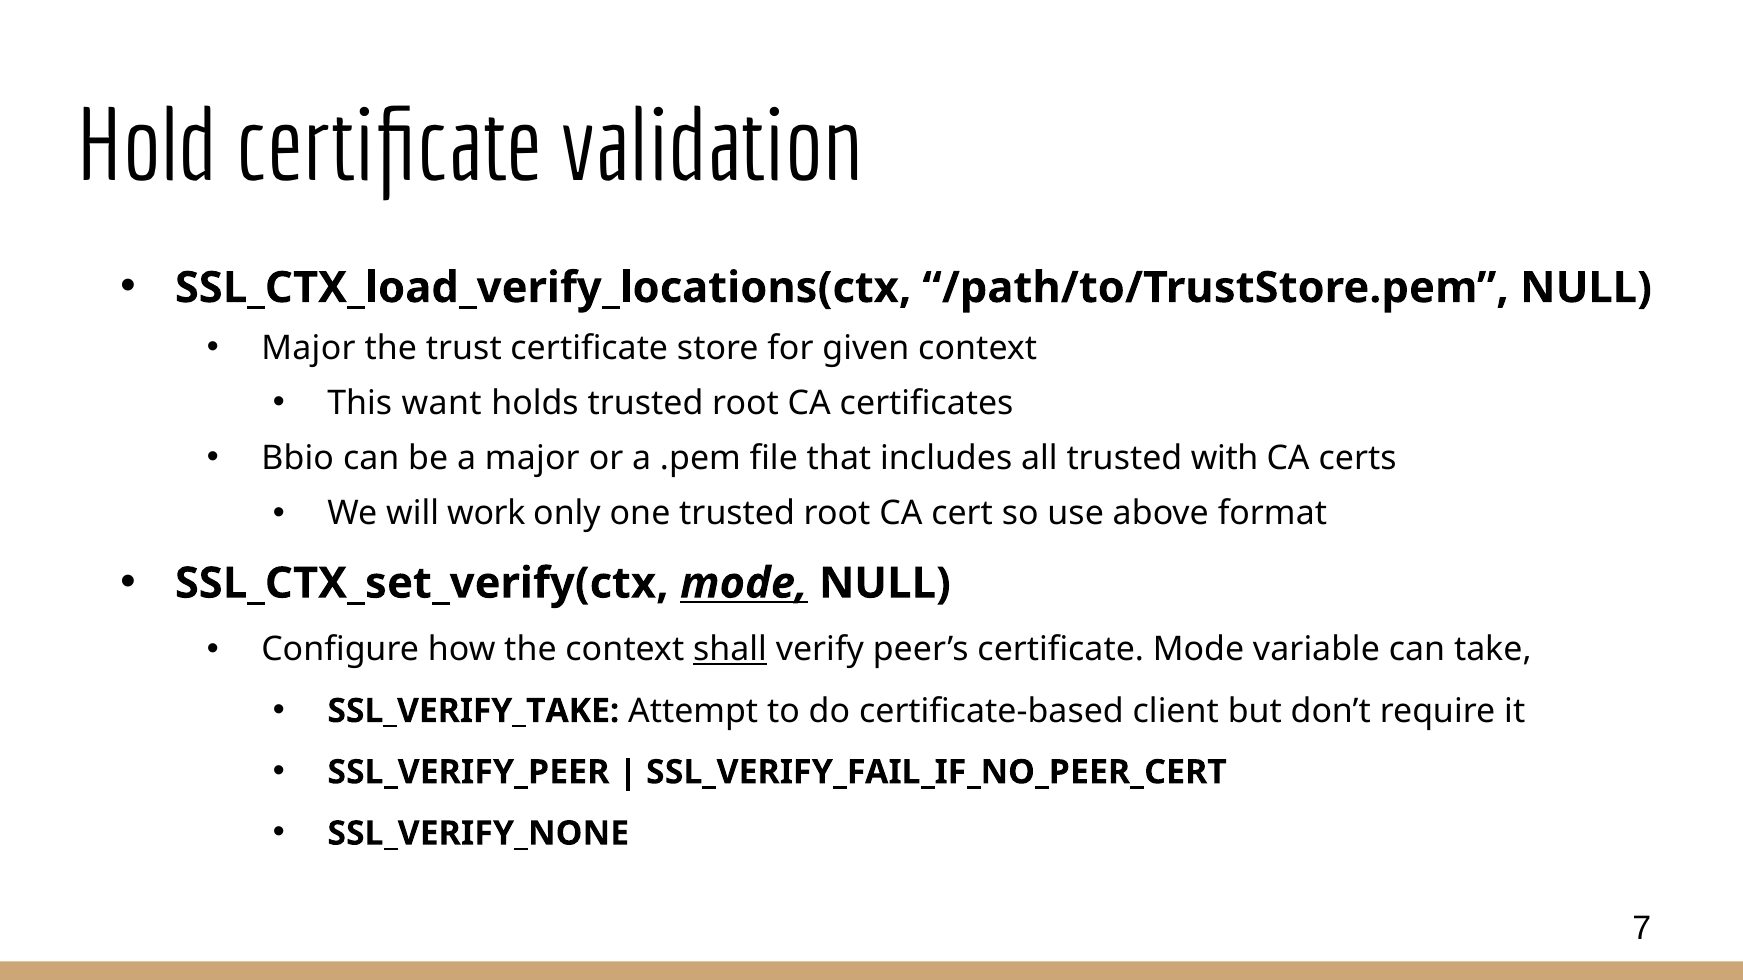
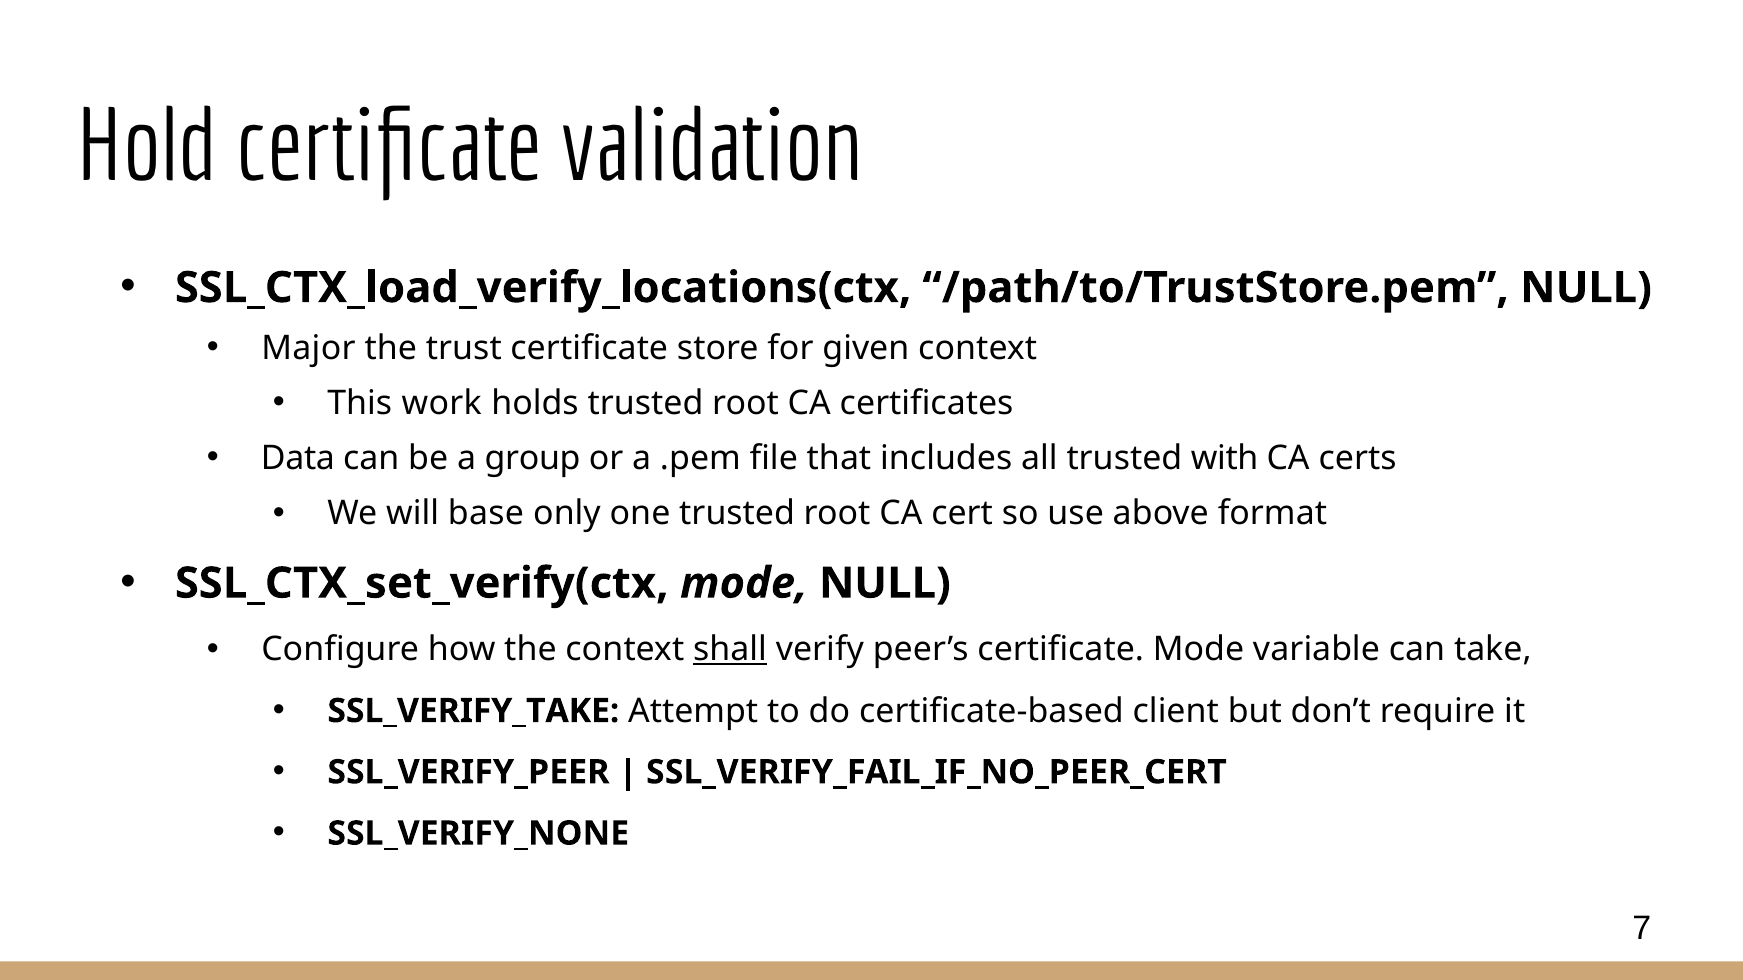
want: want -> work
Bbio: Bbio -> Data
a major: major -> group
work: work -> base
mode at (744, 584) underline: present -> none
